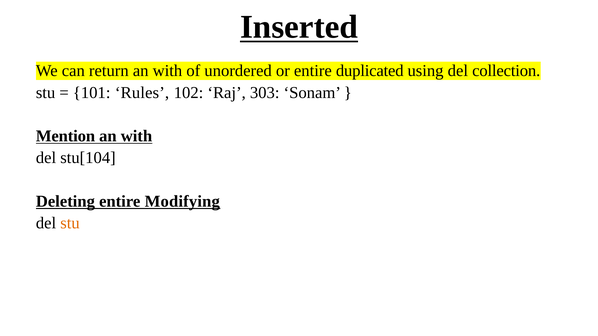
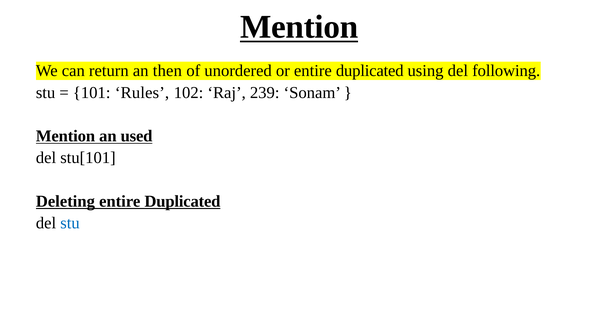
Inserted at (299, 27): Inserted -> Mention
with at (167, 71): with -> then
collection: collection -> following
303: 303 -> 239
with at (136, 136): with -> used
stu[104: stu[104 -> stu[101
Deleting entire Modifying: Modifying -> Duplicated
stu at (70, 223) colour: orange -> blue
